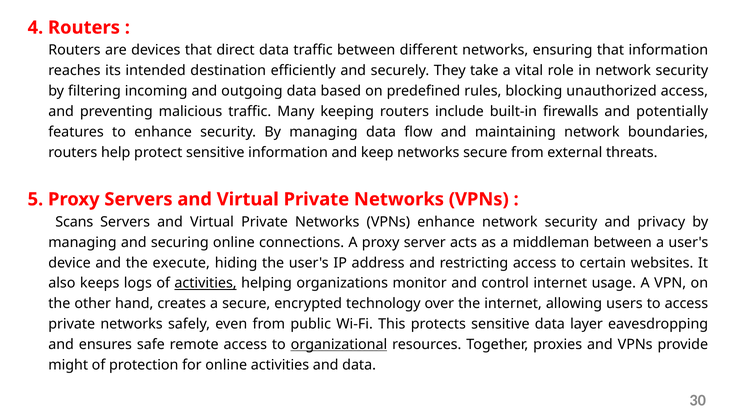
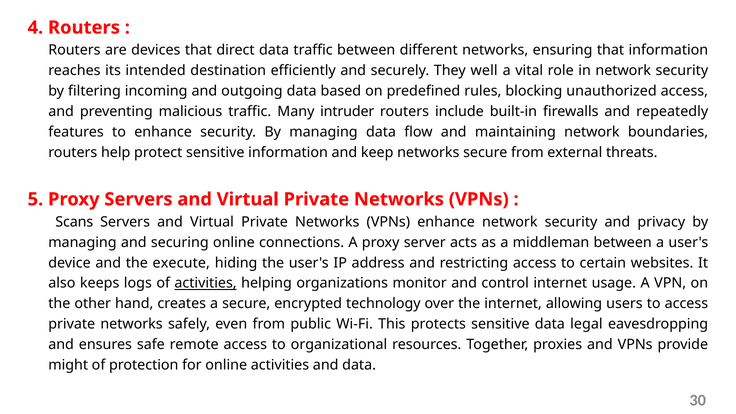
take: take -> well
keeping: keeping -> intruder
potentially: potentially -> repeatedly
layer: layer -> legal
organizational underline: present -> none
